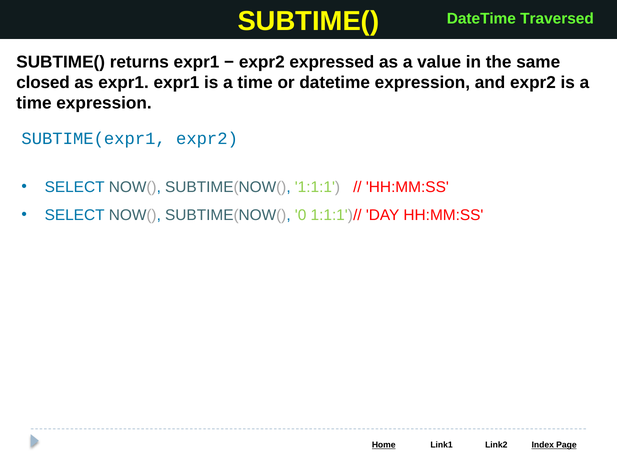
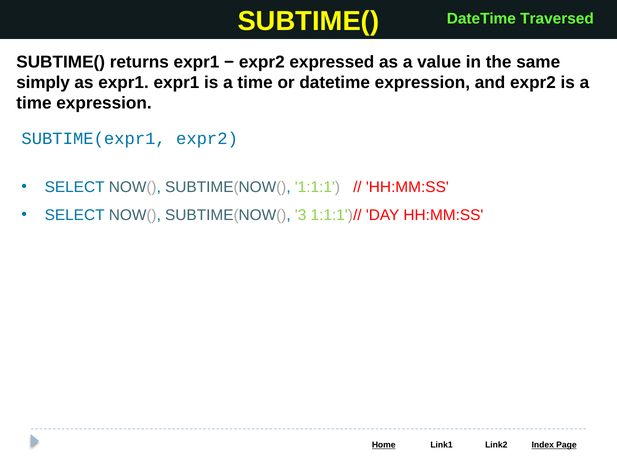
closed: closed -> simply
0: 0 -> 3
